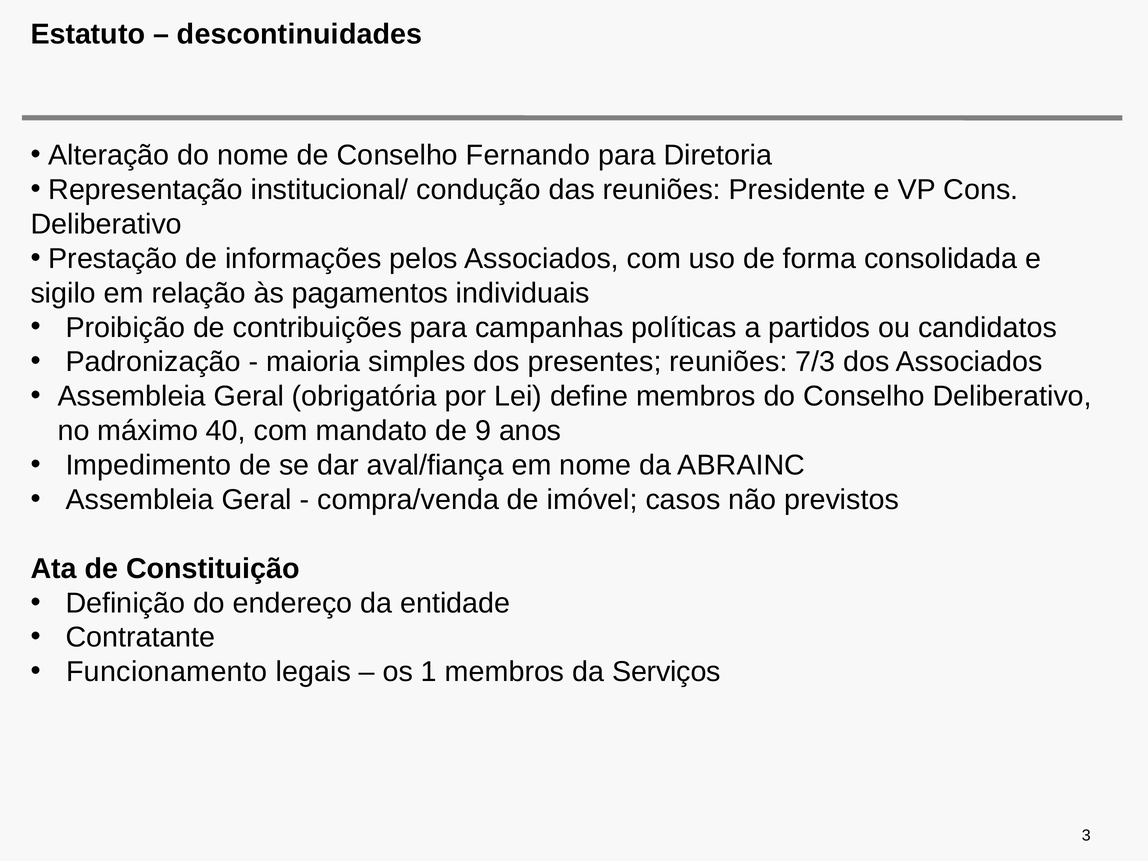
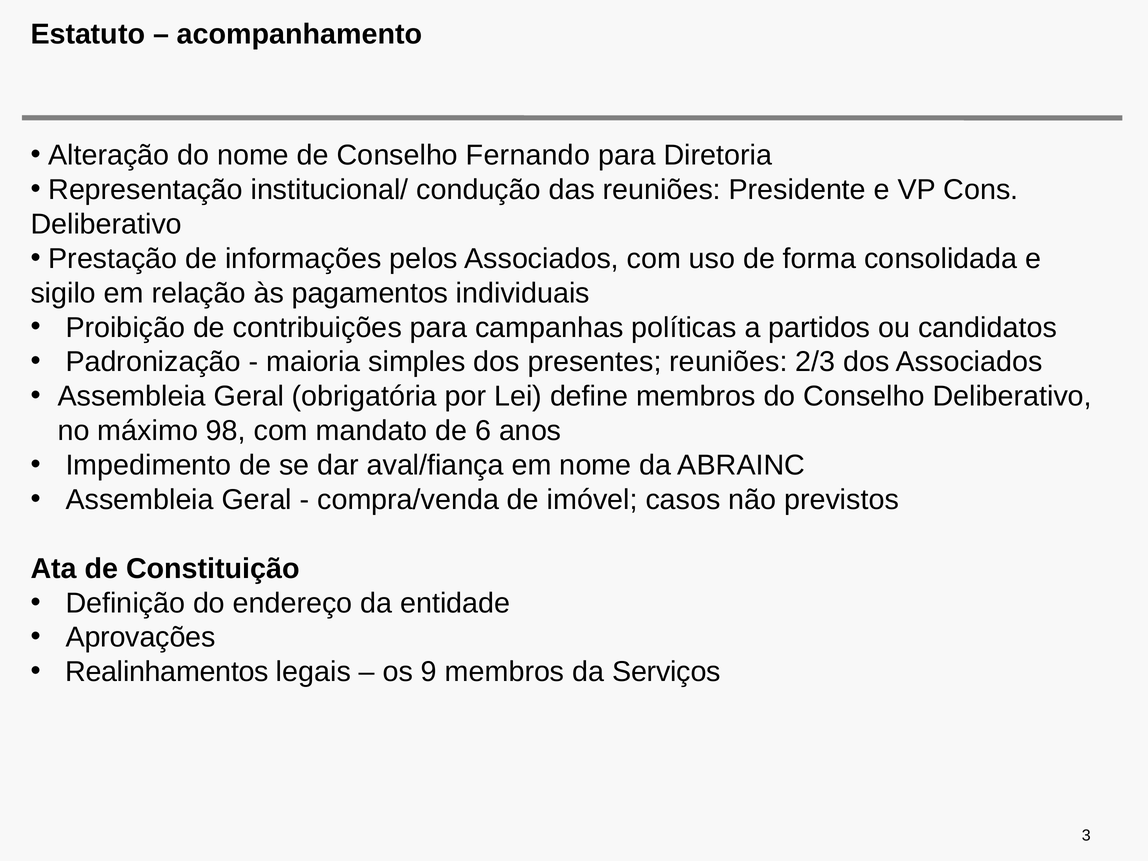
descontinuidades: descontinuidades -> acompanhamento
7/3: 7/3 -> 2/3
40: 40 -> 98
9: 9 -> 6
Contratante: Contratante -> Aprovações
Funcionamento: Funcionamento -> Realinhamentos
1: 1 -> 9
